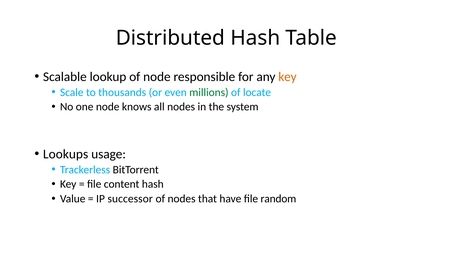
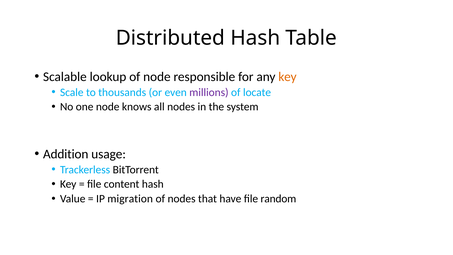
millions colour: green -> purple
Lookups: Lookups -> Addition
successor: successor -> migration
